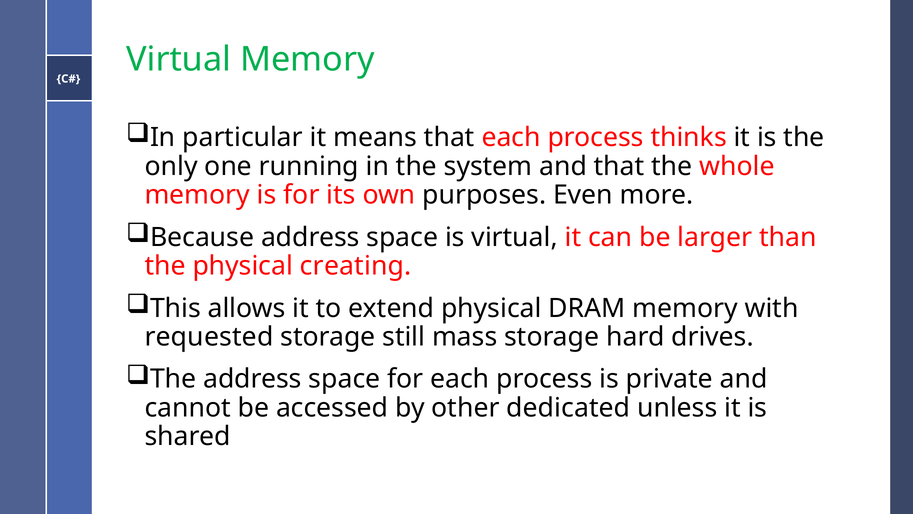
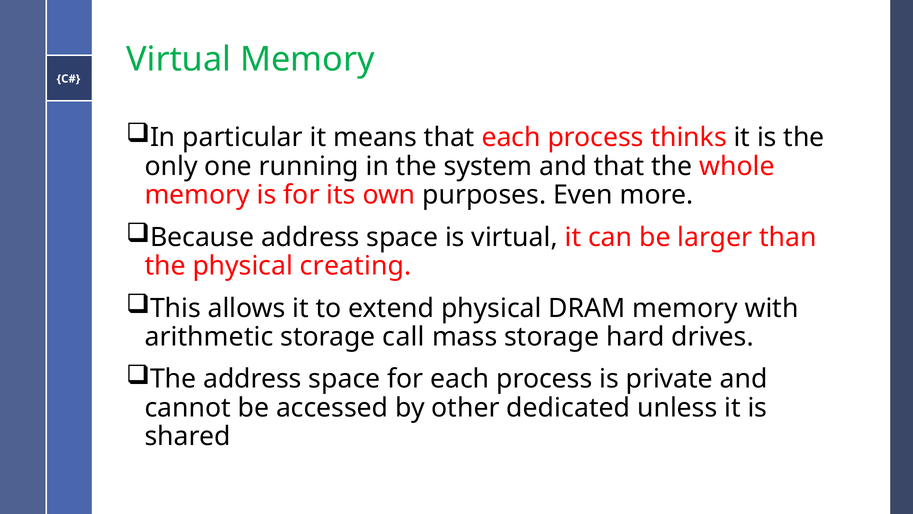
requested: requested -> arithmetic
still: still -> call
